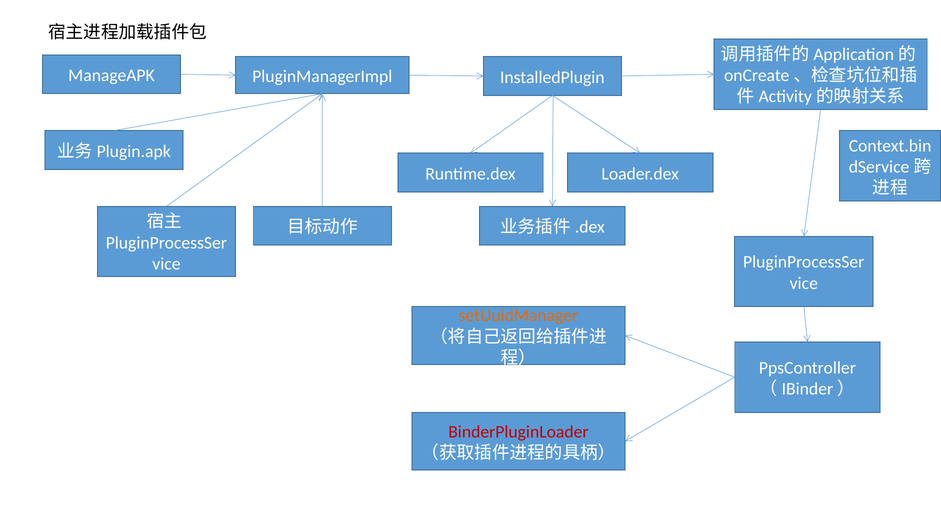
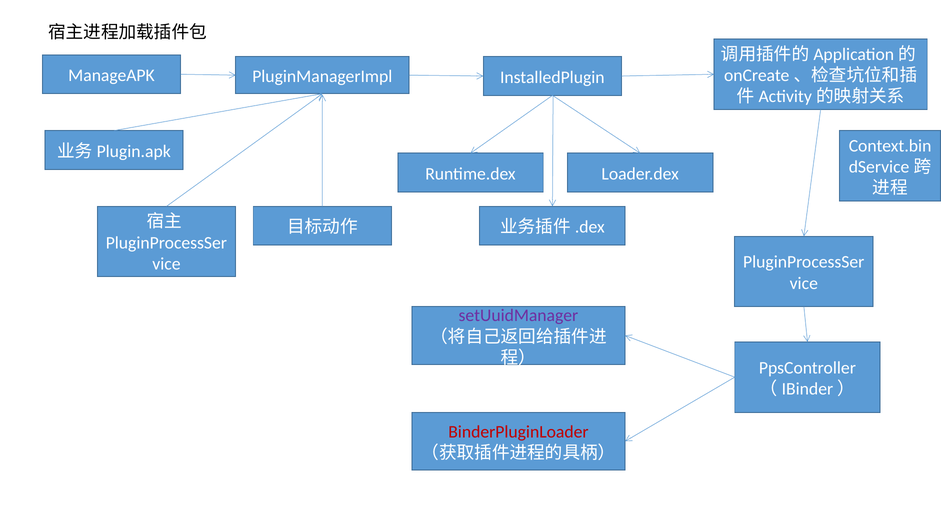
setUuidManager colour: orange -> purple
